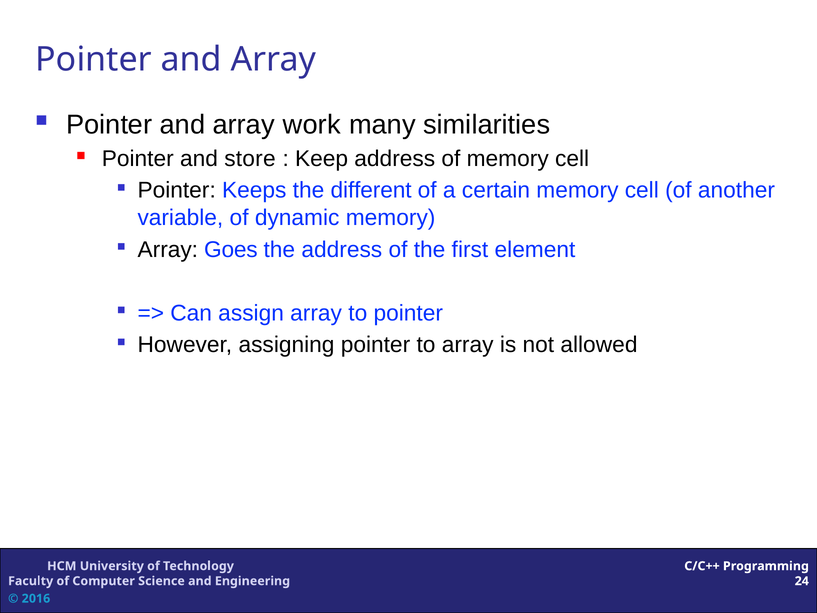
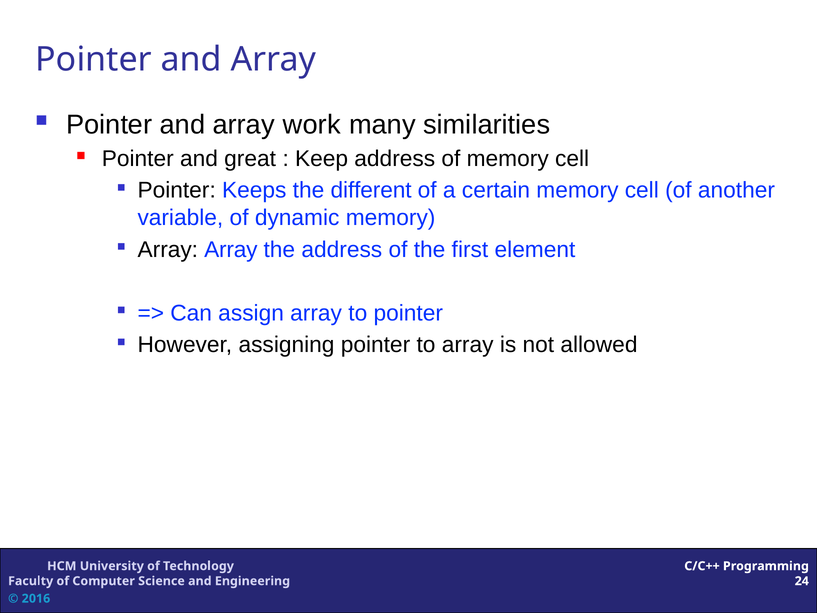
store: store -> great
Array Goes: Goes -> Array
